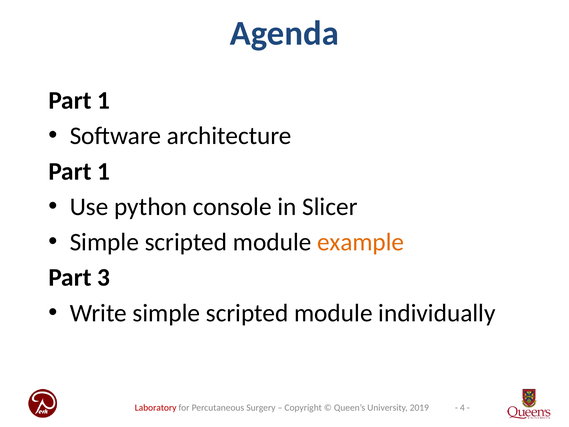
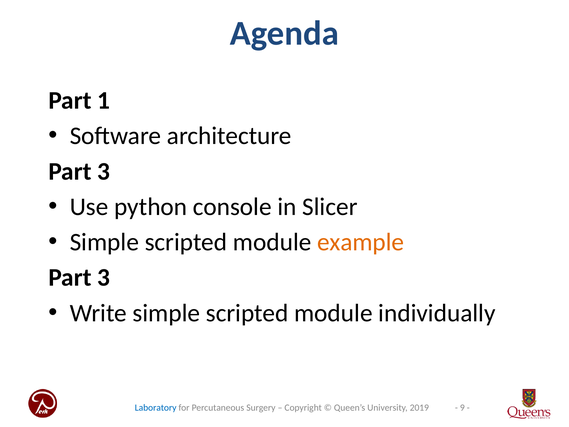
1 at (104, 171): 1 -> 3
4: 4 -> 9
Laboratory colour: red -> blue
